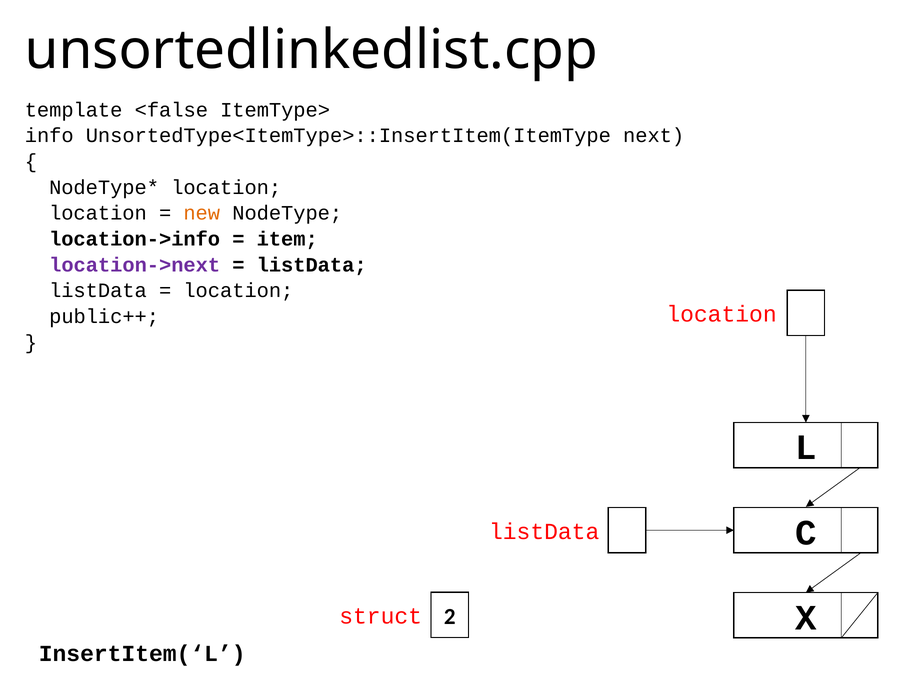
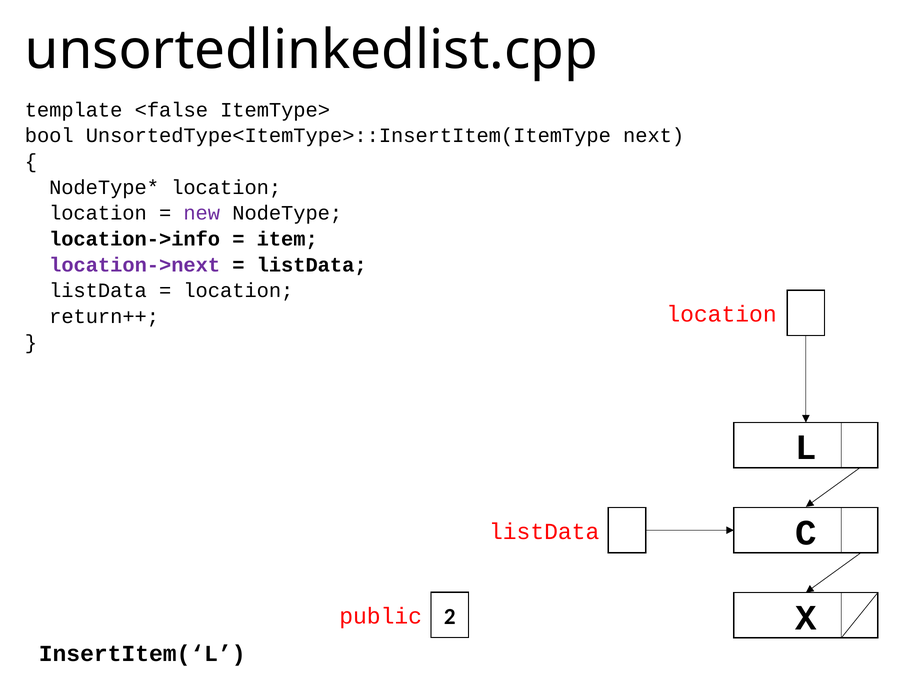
info: info -> bool
new colour: orange -> purple
public++: public++ -> return++
struct: struct -> public
